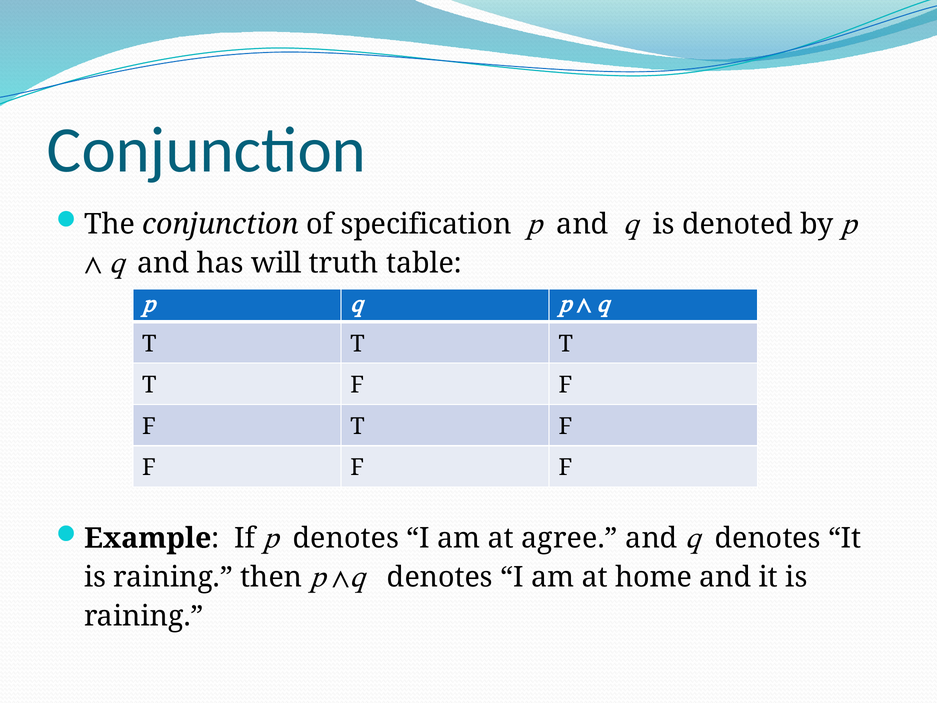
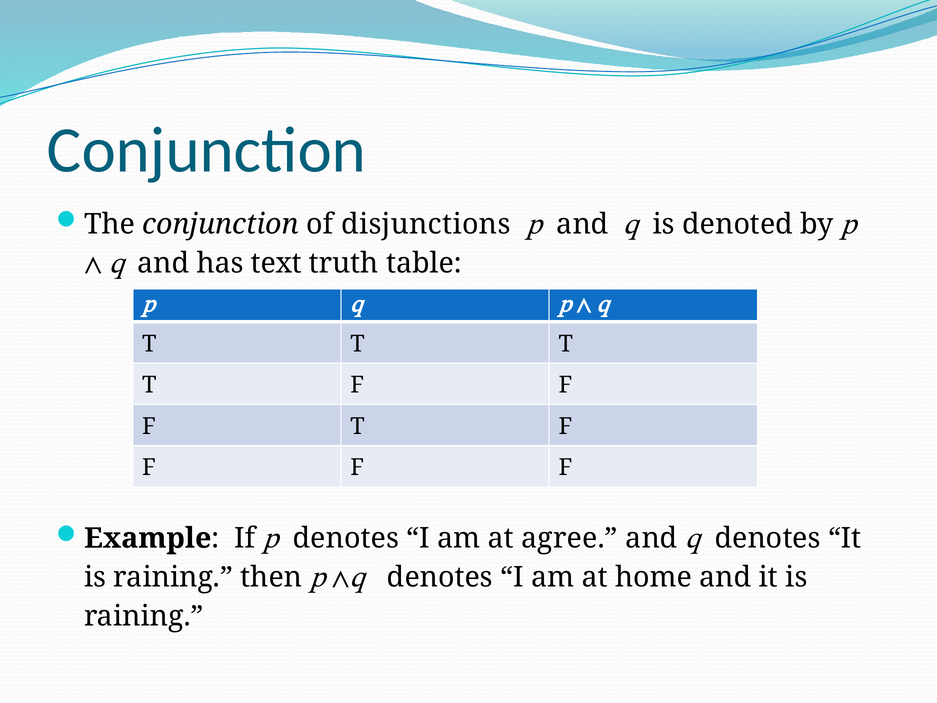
specification: specification -> disjunctions
will: will -> text
